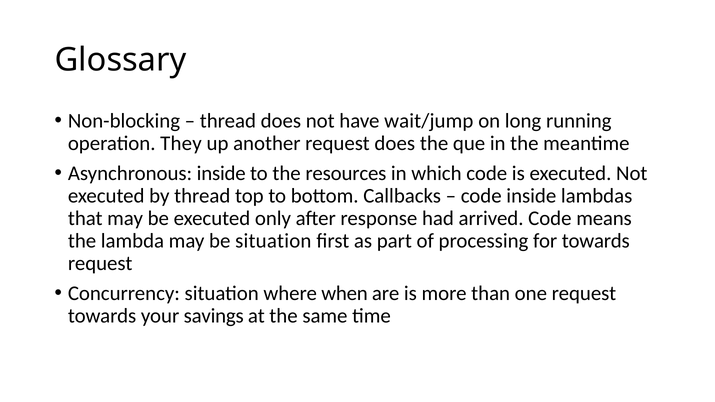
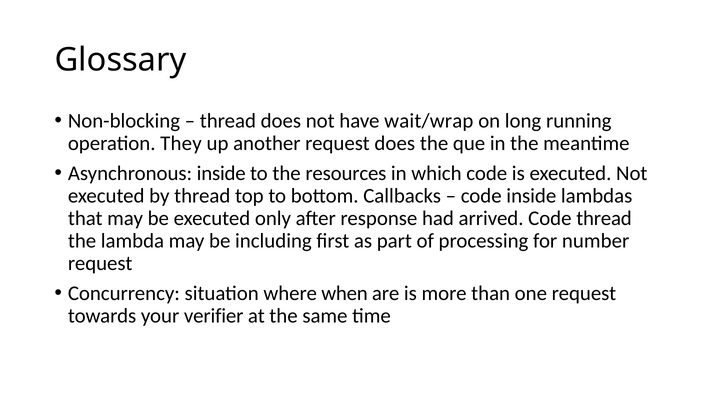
wait/jump: wait/jump -> wait/wrap
Code means: means -> thread
be situation: situation -> including
for towards: towards -> number
savings: savings -> verifier
